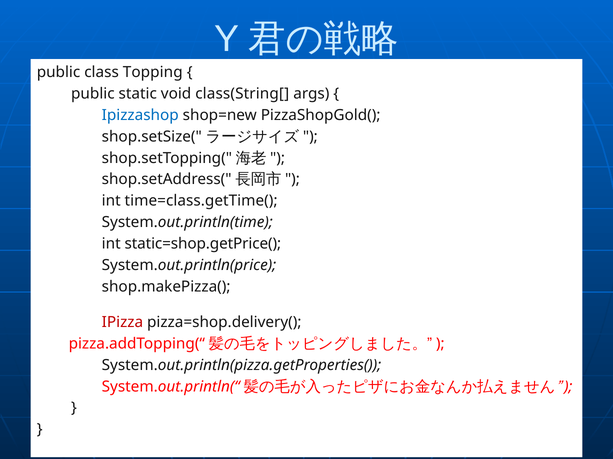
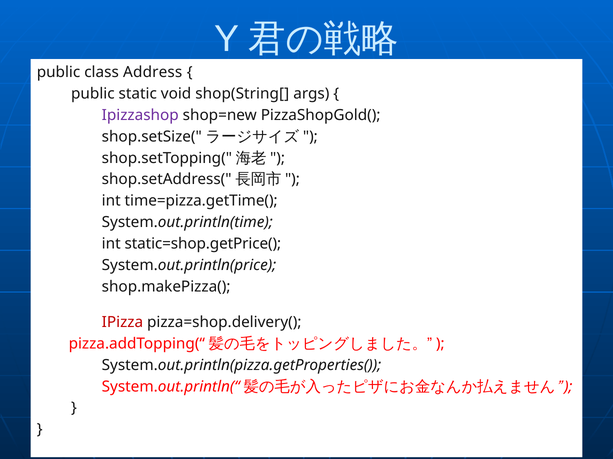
Topping: Topping -> Address
class(String[: class(String[ -> shop(String[
Ipizzashop colour: blue -> purple
time=class.getTime(: time=class.getTime( -> time=pizza.getTime(
